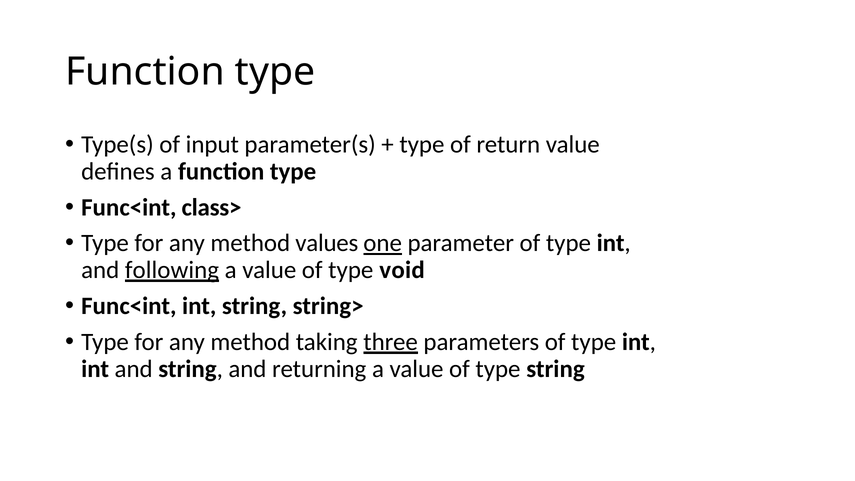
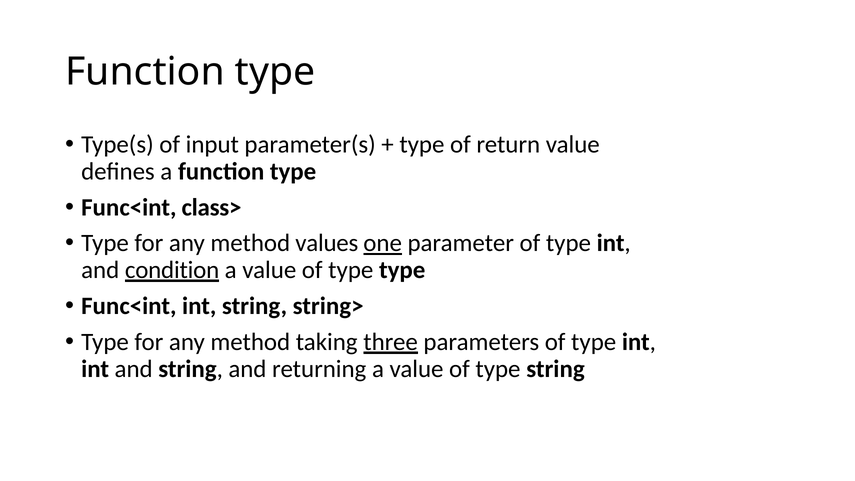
following: following -> condition
type void: void -> type
